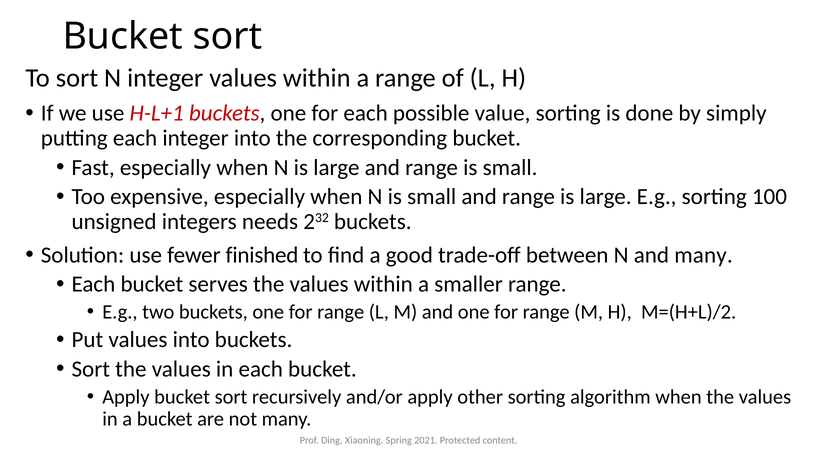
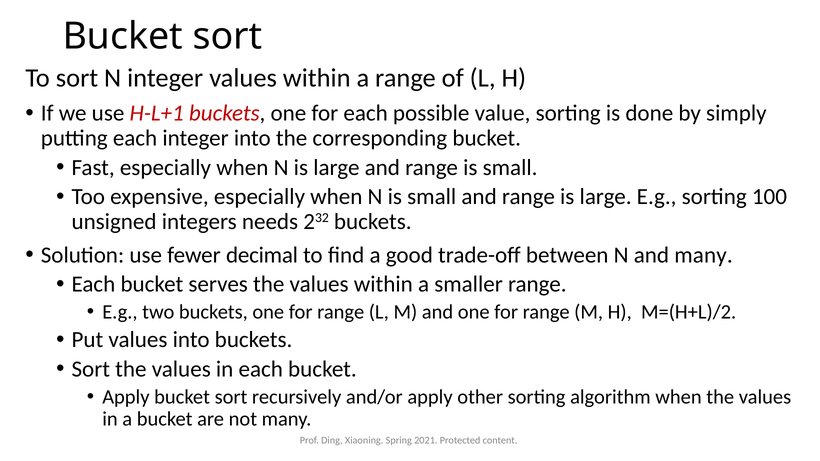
finished: finished -> decimal
